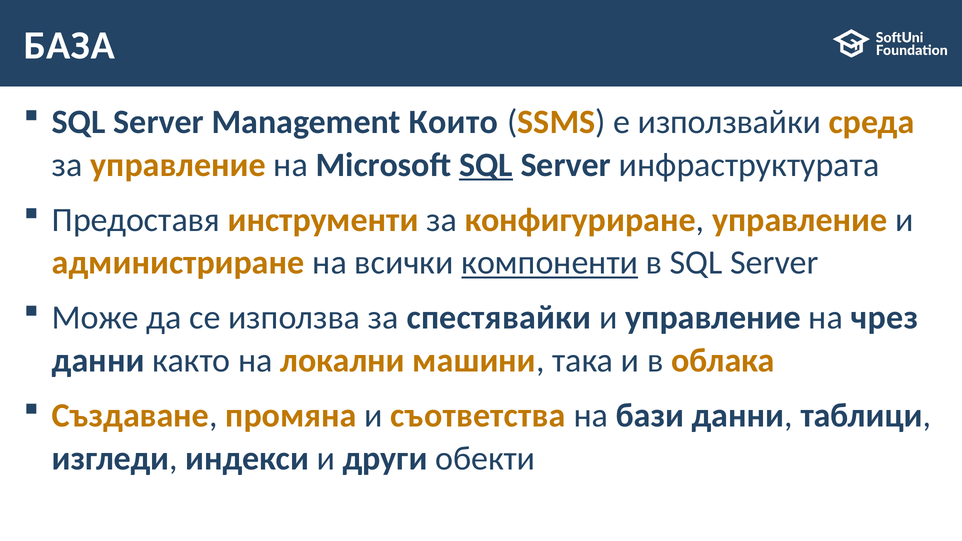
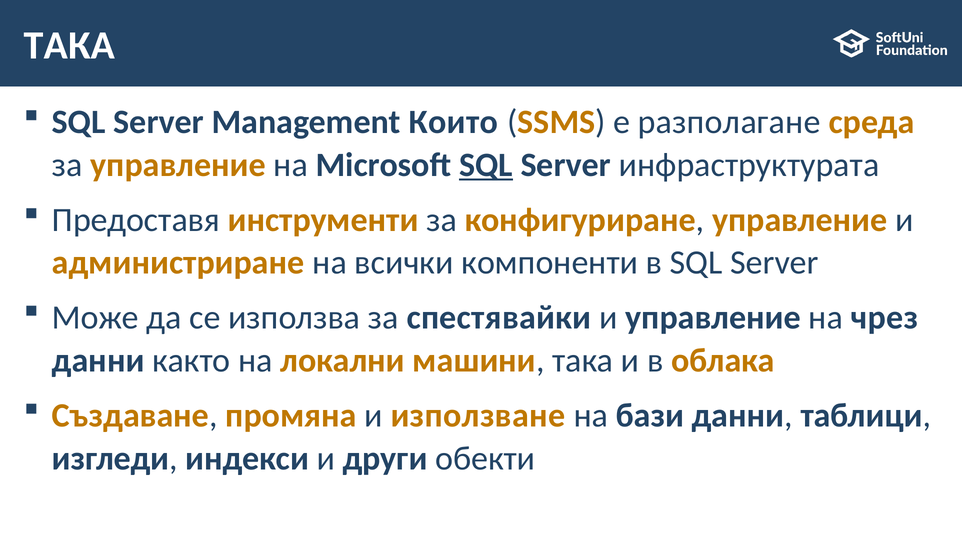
БАЗА at (69, 46): БАЗА -> ТАКА
използвайки: използвайки -> разполагане
компоненти underline: present -> none
съответства: съответства -> използване
